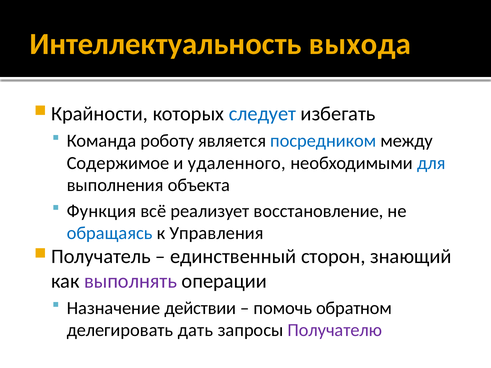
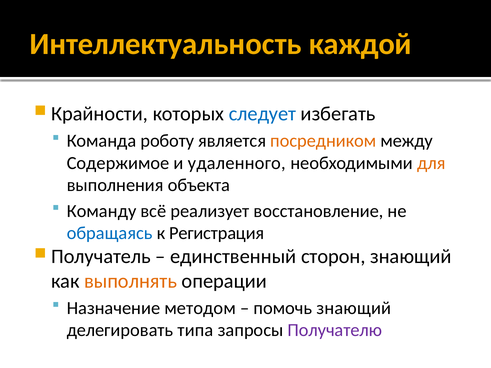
выхода: выхода -> каждой
посредником colour: blue -> orange
для colour: blue -> orange
Функция: Функция -> Команду
Управления: Управления -> Регистрация
выполнять colour: purple -> orange
действии: действии -> методом
помочь обратном: обратном -> знающий
дать: дать -> типа
